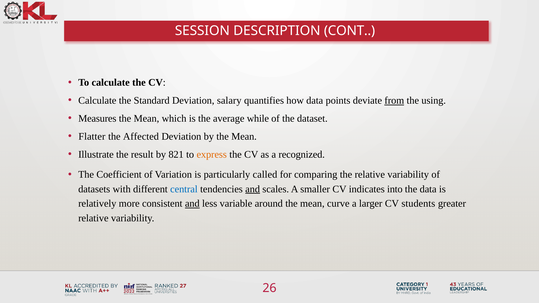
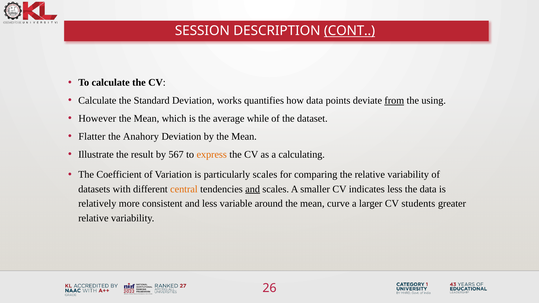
CONT underline: none -> present
salary: salary -> works
Measures: Measures -> However
Affected: Affected -> Anahory
821: 821 -> 567
recognized: recognized -> calculating
particularly called: called -> scales
central colour: blue -> orange
indicates into: into -> less
and at (192, 204) underline: present -> none
